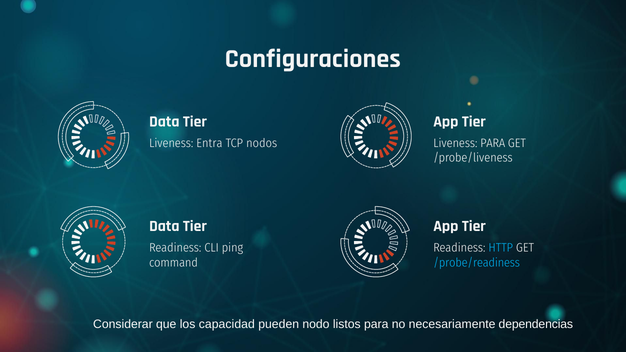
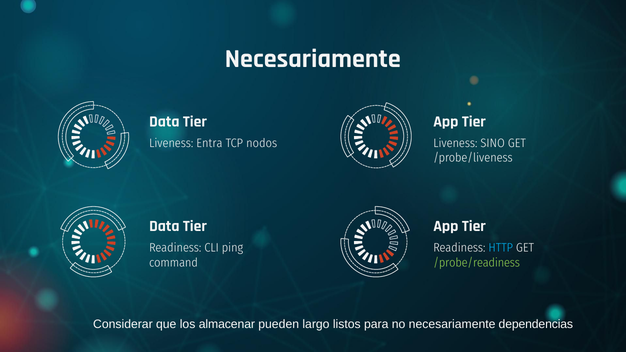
Configuraciones at (313, 59): Configuraciones -> Necesariamente
Liveness PARA: PARA -> SINO
/probe/readiness colour: light blue -> light green
capacidad: capacidad -> almacenar
nodo: nodo -> largo
